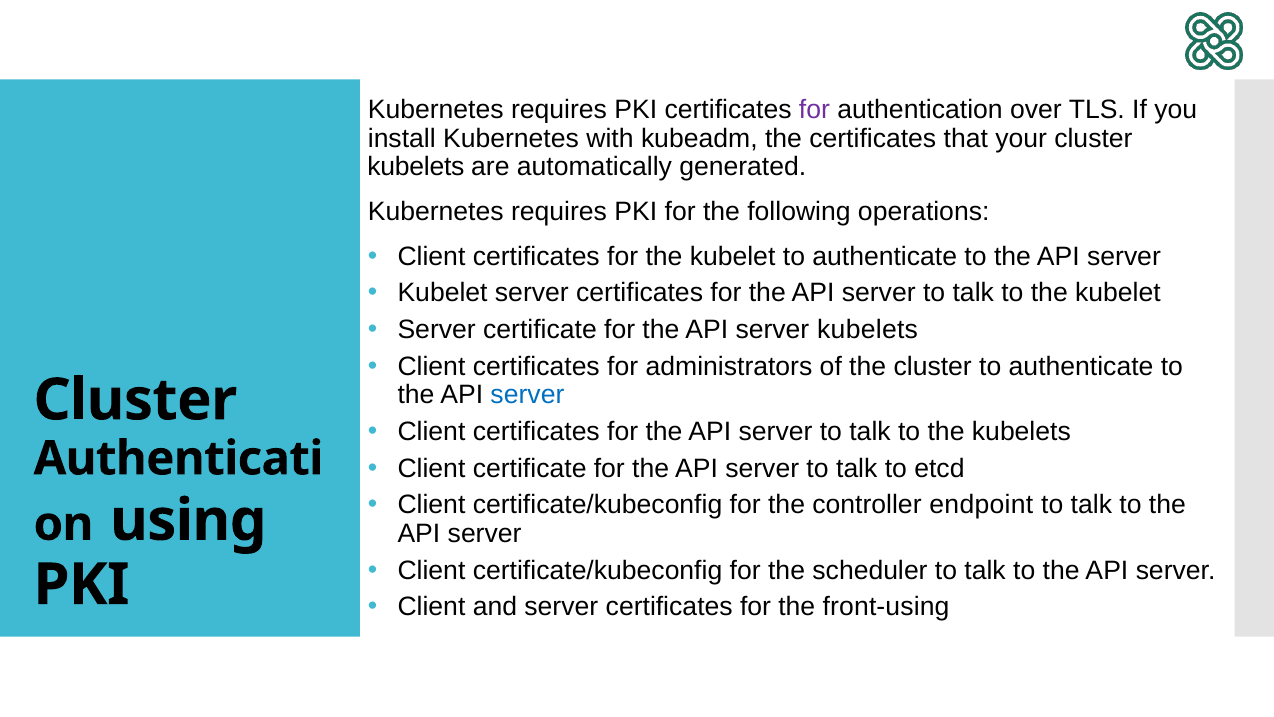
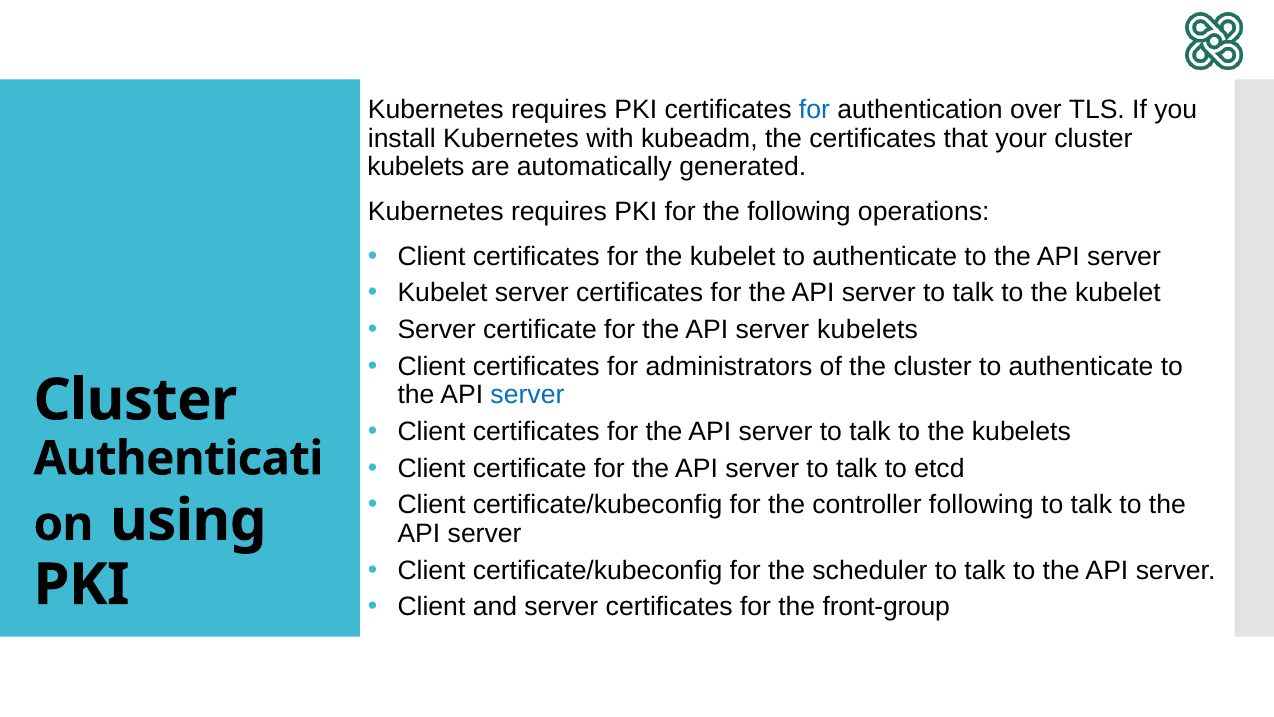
for at (814, 110) colour: purple -> blue
controller endpoint: endpoint -> following
front-using: front-using -> front-group
